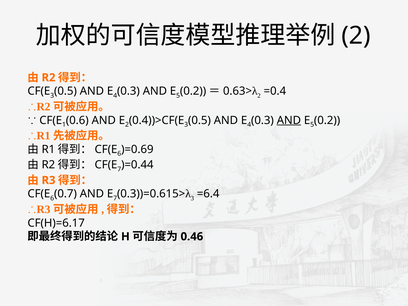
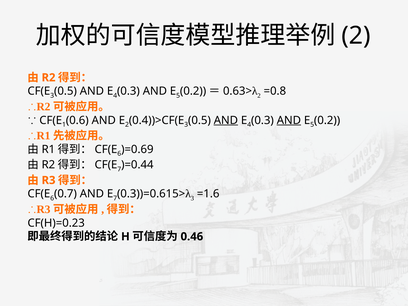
=0.4: =0.4 -> =0.8
AND at (226, 120) underline: none -> present
=6.4: =6.4 -> =1.6
CF(H)=6.17: CF(H)=6.17 -> CF(H)=0.23
